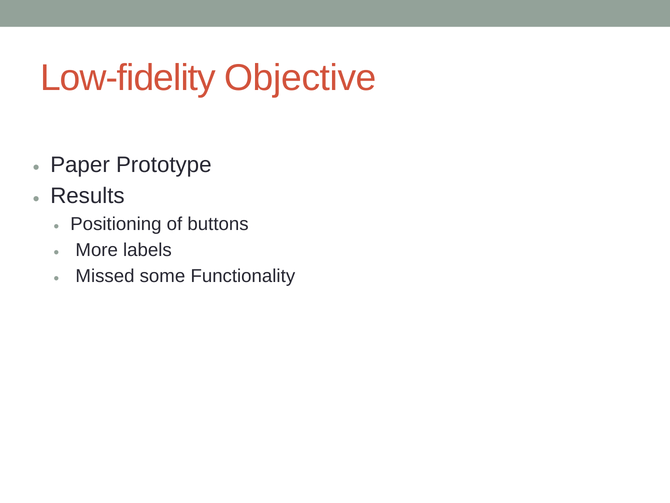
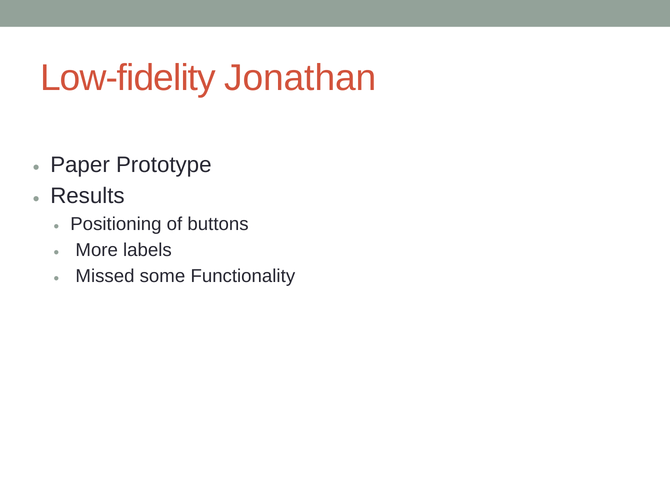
Objective: Objective -> Jonathan
